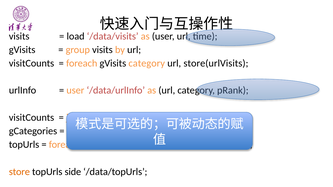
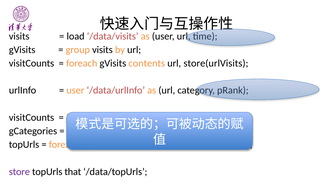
gVisits category: category -> contents
store colour: orange -> purple
side: side -> that
